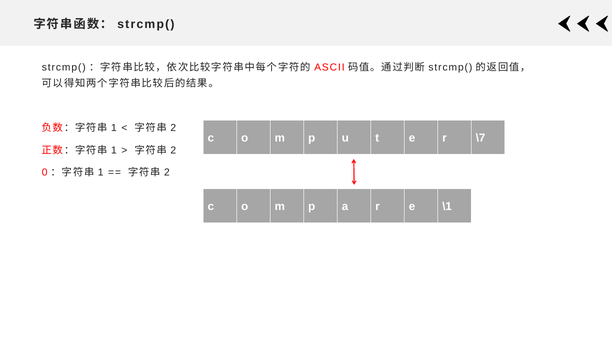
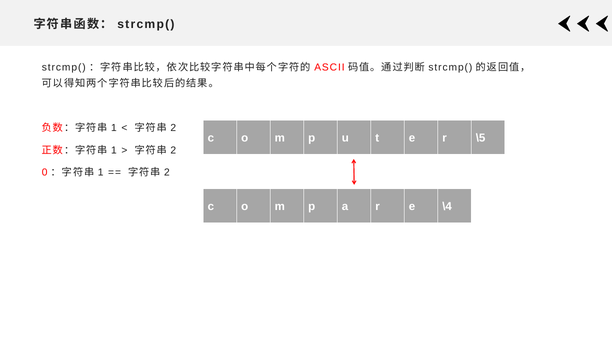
\7: \7 -> \5
\1: \1 -> \4
